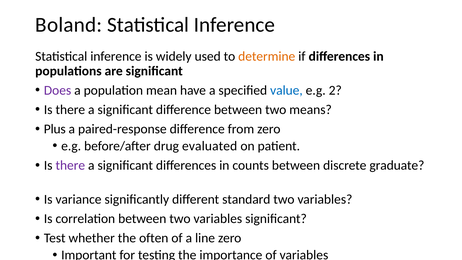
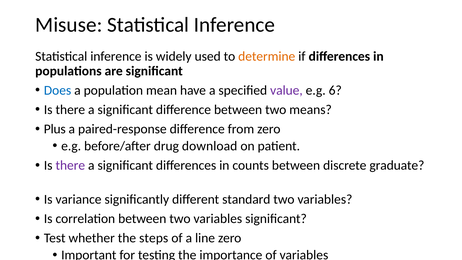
Boland: Boland -> Misuse
Does colour: purple -> blue
value colour: blue -> purple
2: 2 -> 6
evaluated: evaluated -> download
often: often -> steps
